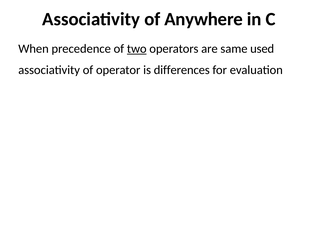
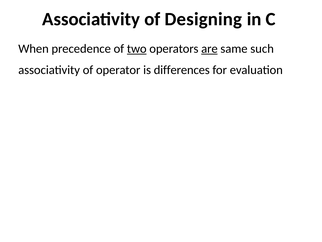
Anywhere: Anywhere -> Designing
are underline: none -> present
used: used -> such
